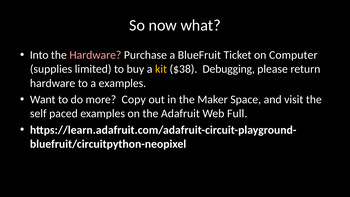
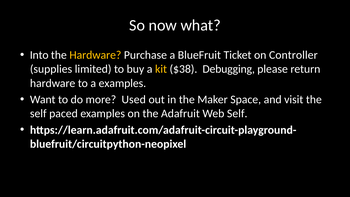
Hardware at (95, 55) colour: pink -> yellow
Computer: Computer -> Controller
Copy: Copy -> Used
Web Full: Full -> Self
